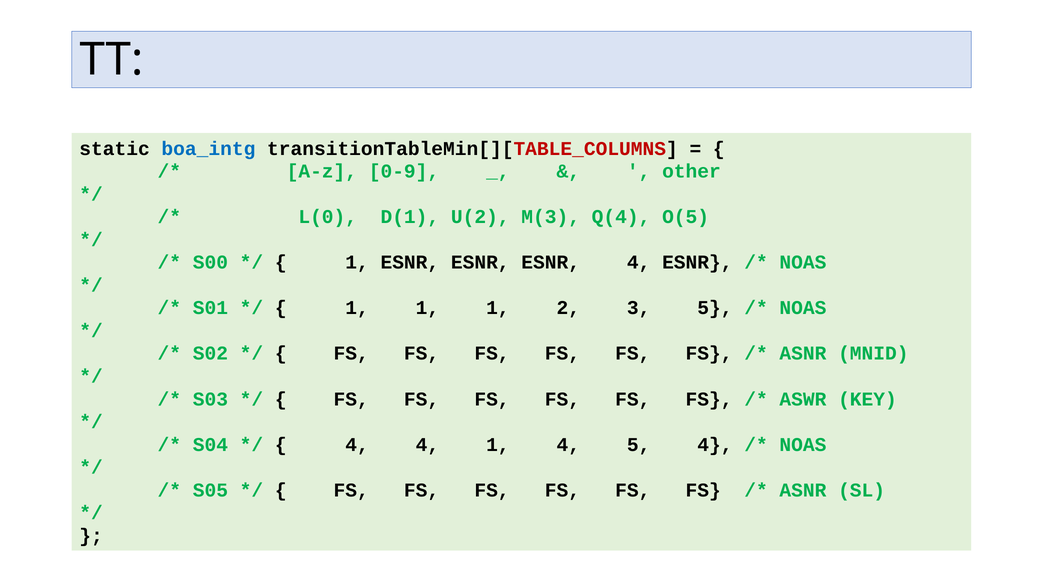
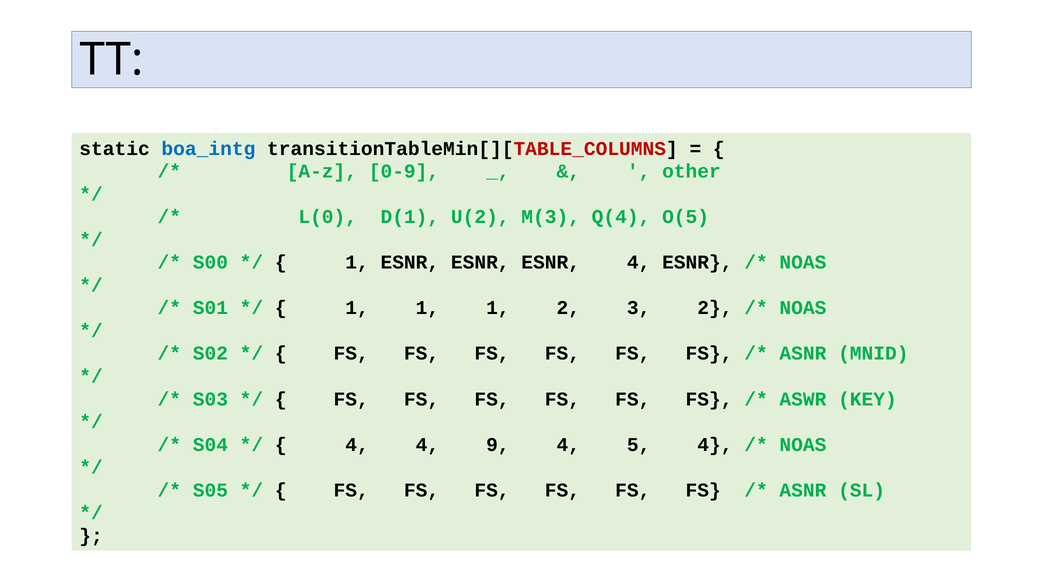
3 5: 5 -> 2
4 1: 1 -> 9
